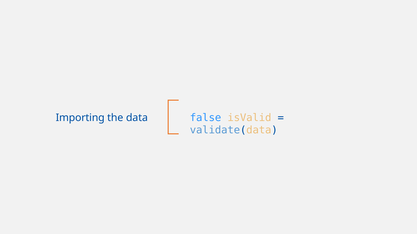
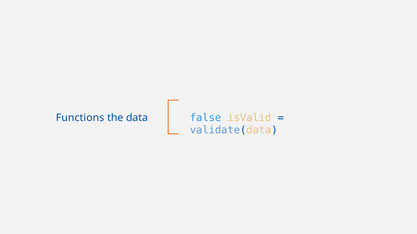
Importing: Importing -> Functions
